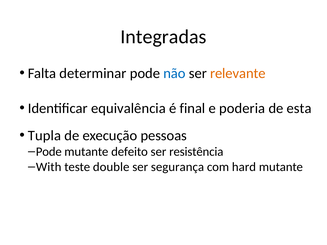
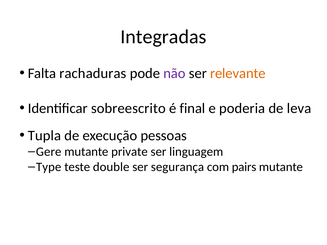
determinar: determinar -> rachaduras
não colour: blue -> purple
equivalência: equivalência -> sobreescrito
esta: esta -> leva
Pode at (49, 152): Pode -> Gere
defeito: defeito -> private
resistência: resistência -> linguagem
With: With -> Type
hard: hard -> pairs
